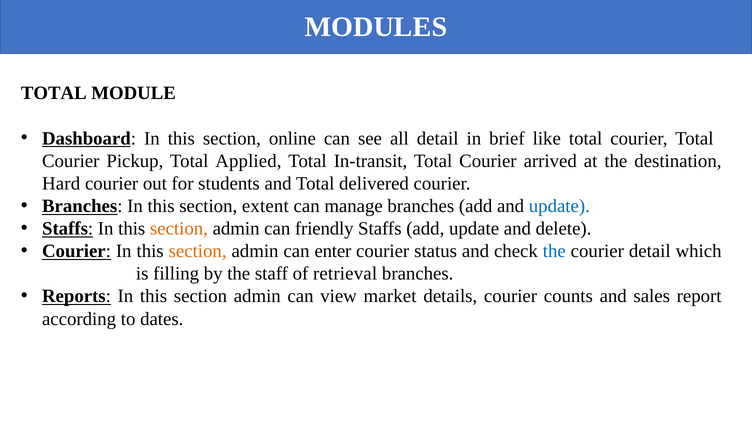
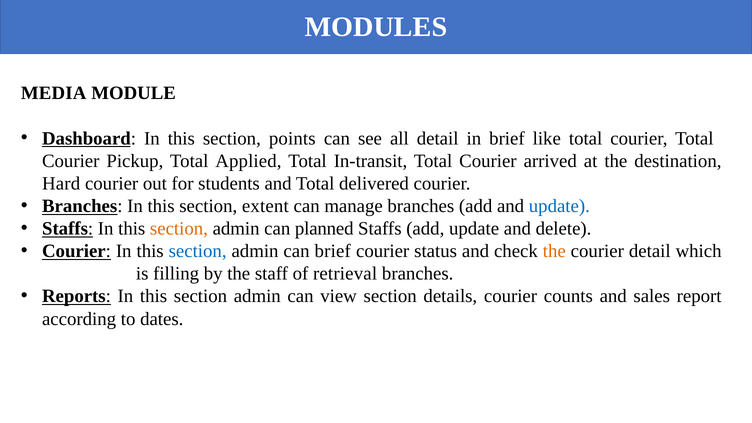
TOTAL at (54, 93): TOTAL -> MEDIA
online: online -> points
friendly: friendly -> planned
section at (198, 251) colour: orange -> blue
can enter: enter -> brief
the at (554, 251) colour: blue -> orange
view market: market -> section
